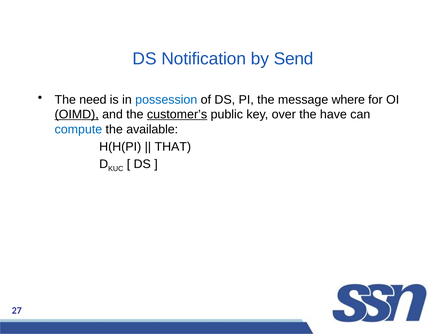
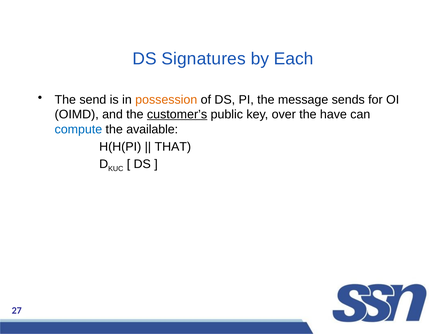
Notification: Notification -> Signatures
Send: Send -> Each
need: need -> send
possession colour: blue -> orange
where: where -> sends
OIMD underline: present -> none
